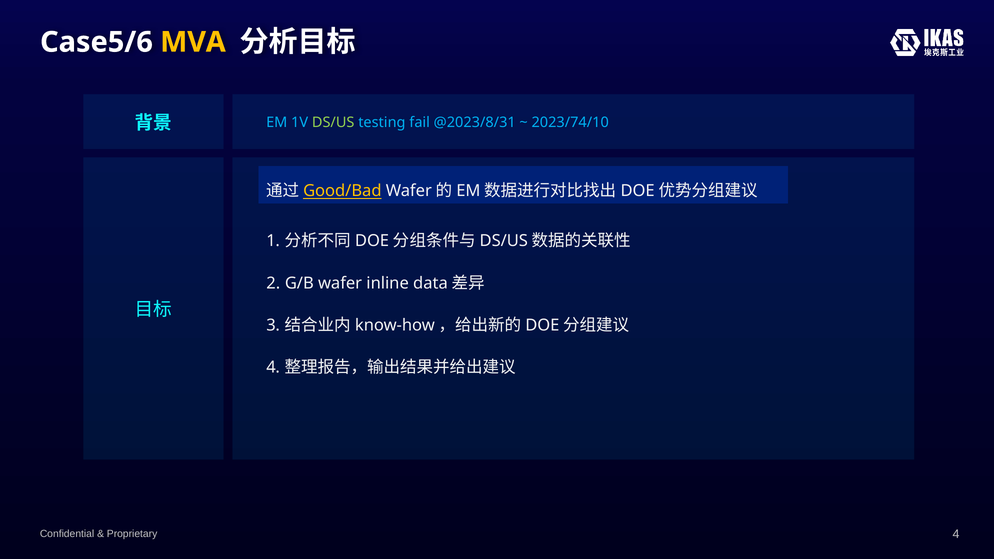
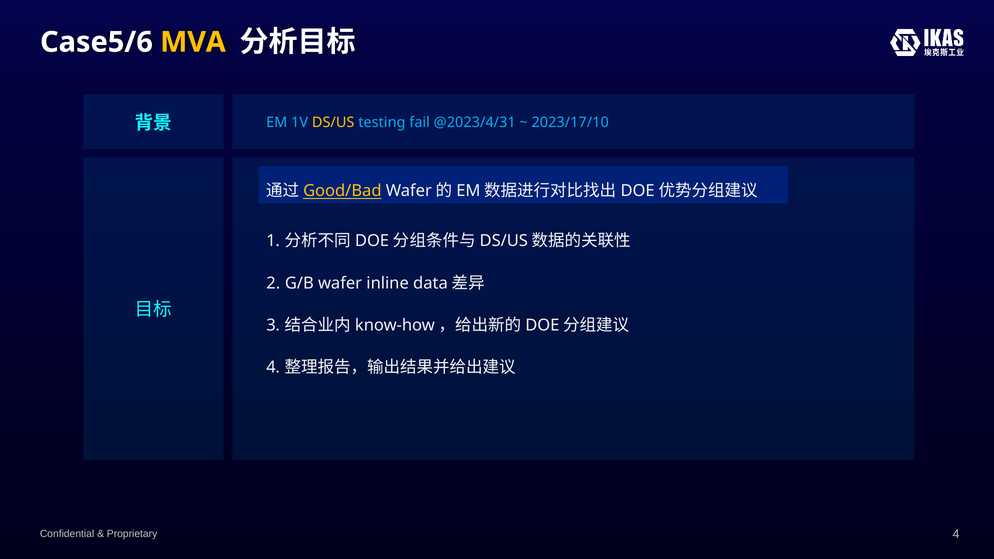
DS/US colour: light green -> yellow
@2023/8/31: @2023/8/31 -> @2023/4/31
2023/74/10: 2023/74/10 -> 2023/17/10
